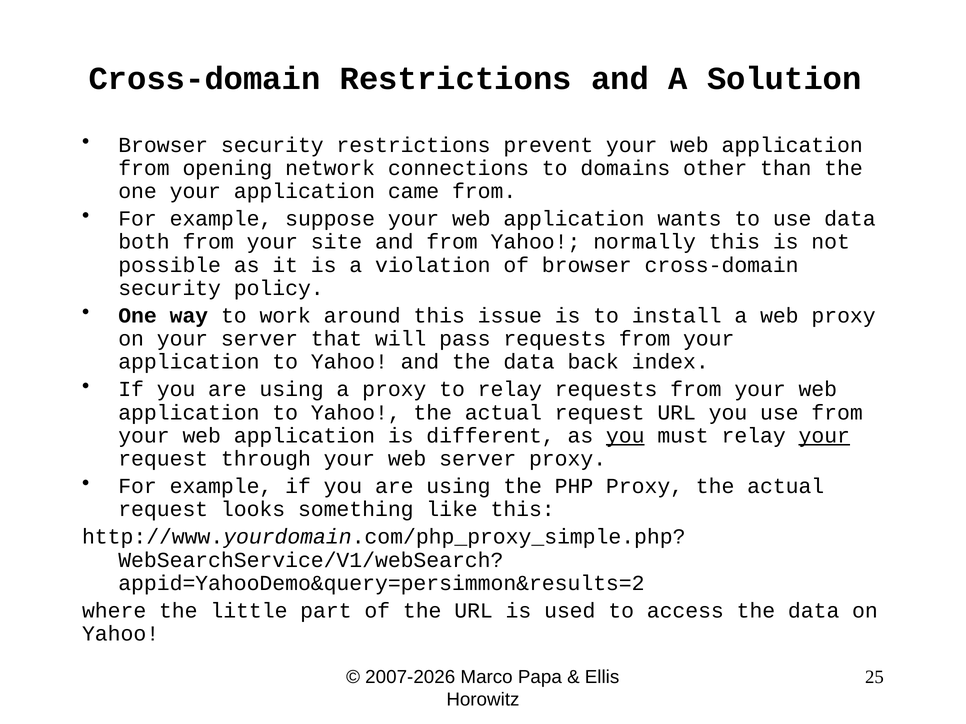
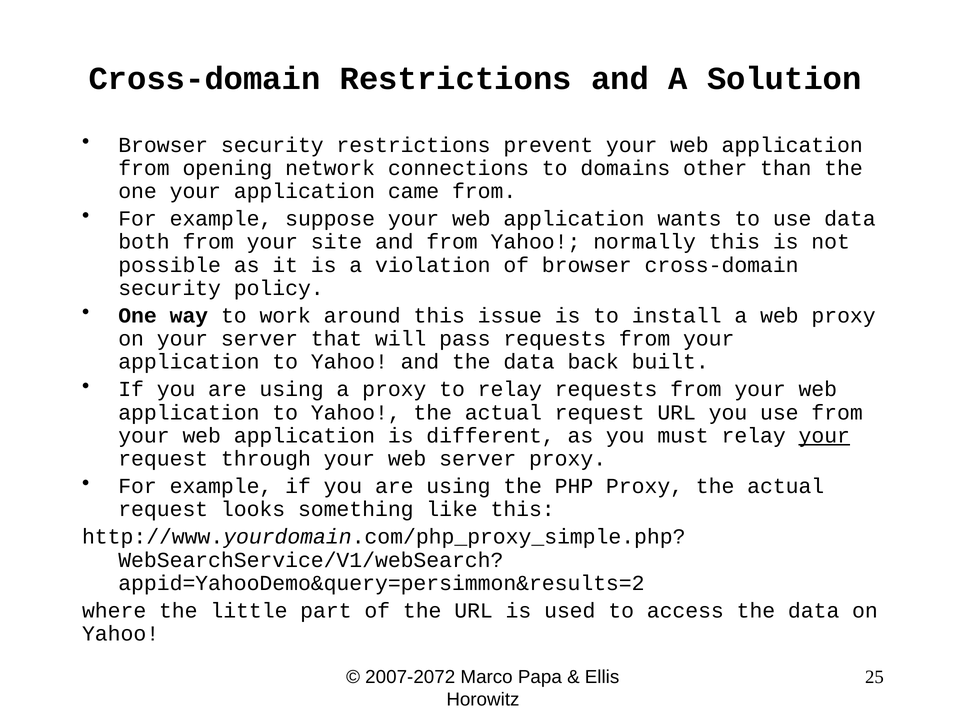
index: index -> built
you at (625, 436) underline: present -> none
2007-2026: 2007-2026 -> 2007-2072
